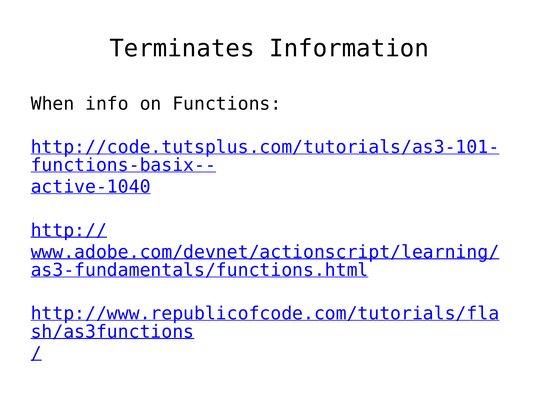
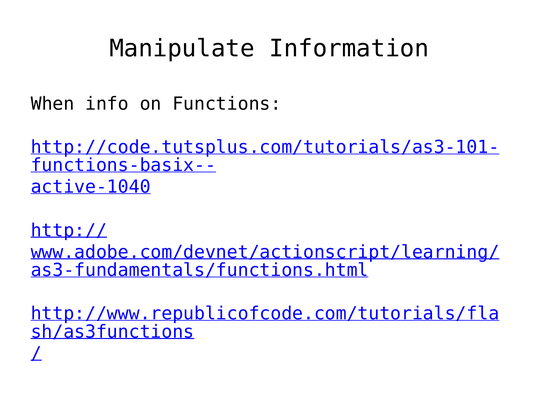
Terminates: Terminates -> Manipulate
